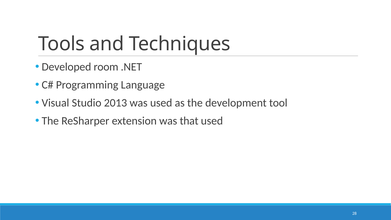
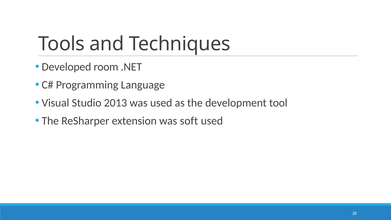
that: that -> soft
